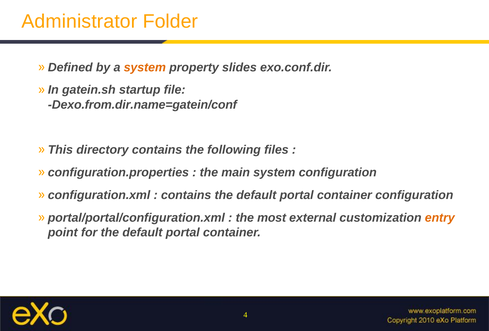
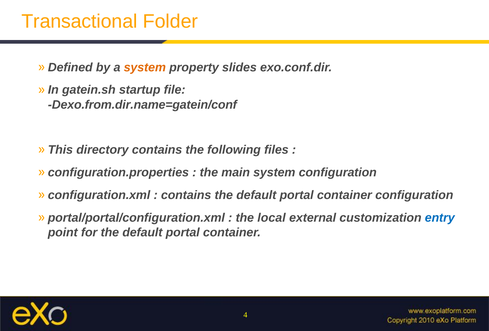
Administrator: Administrator -> Transactional
most: most -> local
entry colour: orange -> blue
